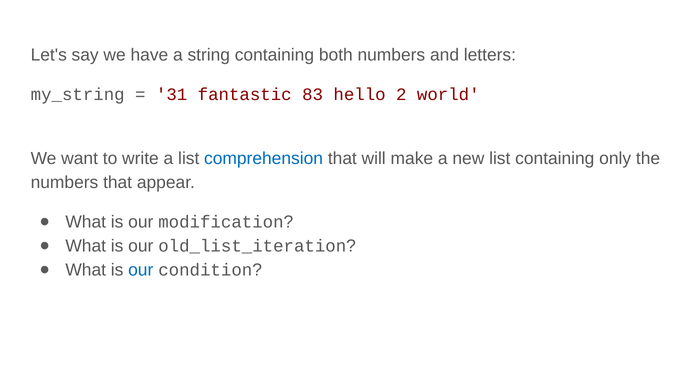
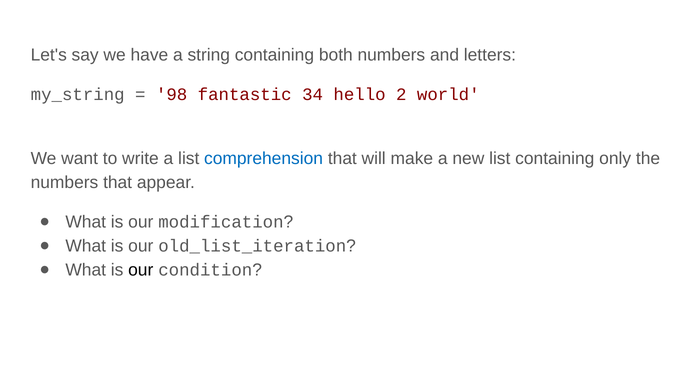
31: 31 -> 98
83: 83 -> 34
our at (141, 270) colour: blue -> black
